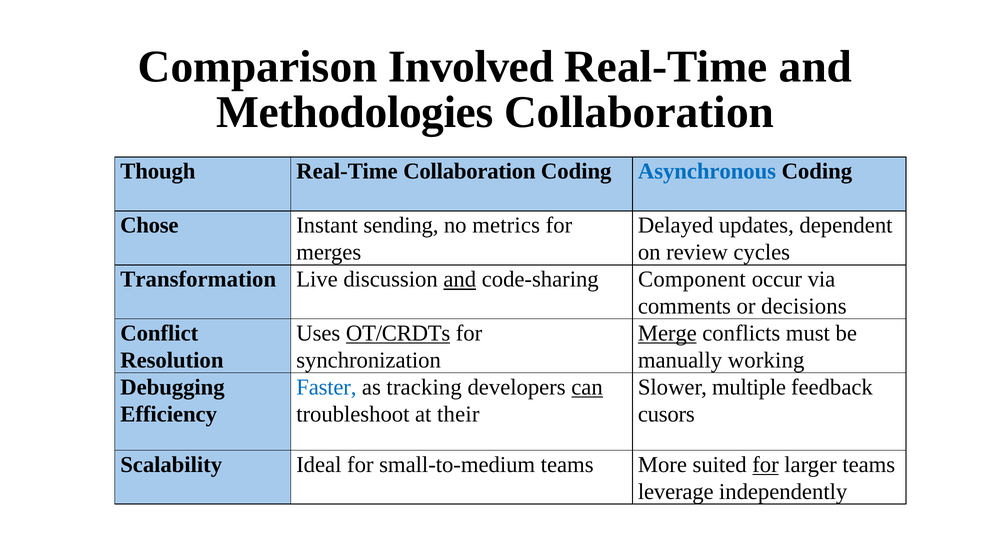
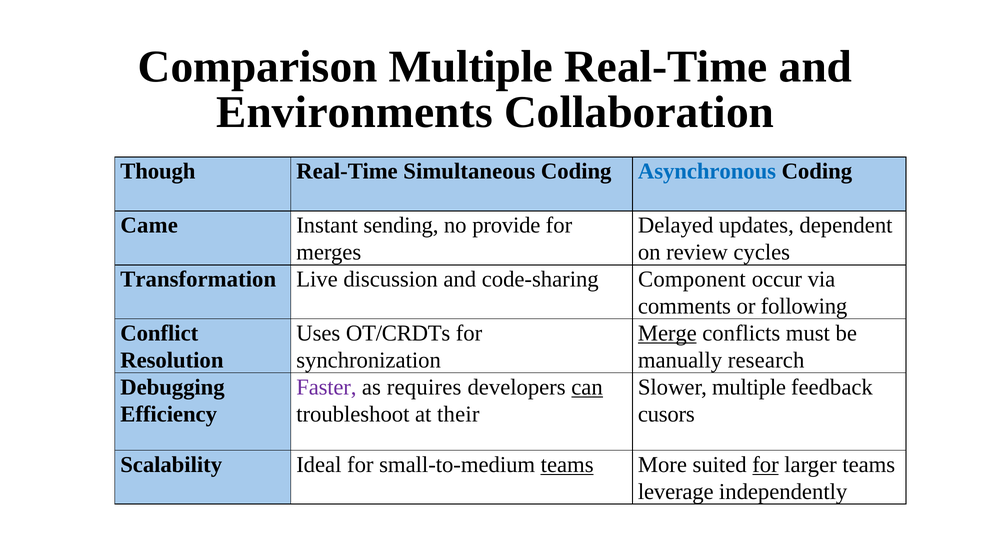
Comparison Involved: Involved -> Multiple
Methodologies: Methodologies -> Environments
Real-Time Collaboration: Collaboration -> Simultaneous
Chose: Chose -> Came
metrics: metrics -> provide
and at (460, 279) underline: present -> none
decisions: decisions -> following
OT/CRDTs underline: present -> none
working: working -> research
Faster colour: blue -> purple
tracking: tracking -> requires
teams at (567, 464) underline: none -> present
